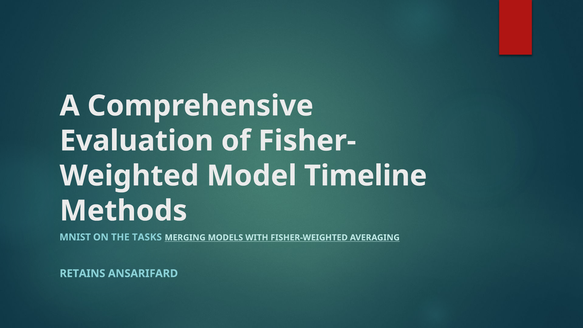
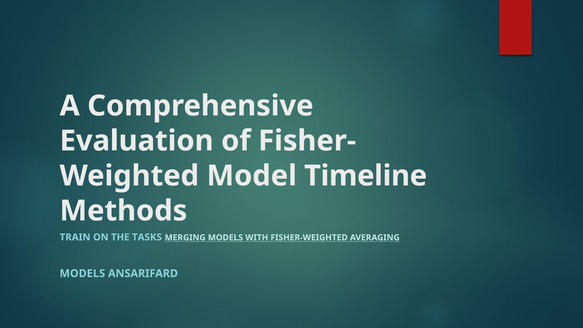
MNIST: MNIST -> TRAIN
RETAINS at (82, 273): RETAINS -> MODELS
